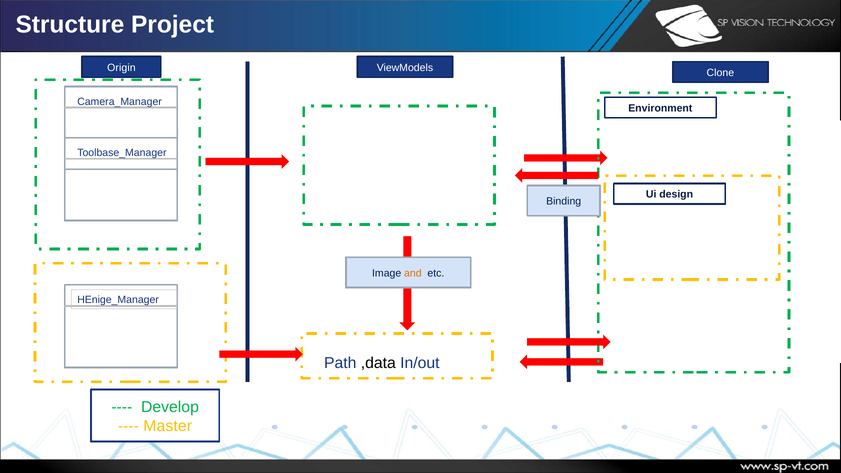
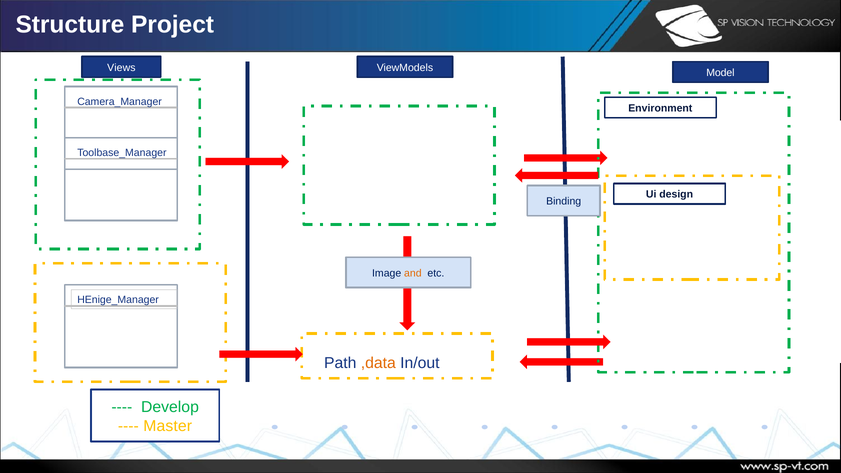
Origin: Origin -> Views
Clone: Clone -> Model
,data colour: black -> orange
